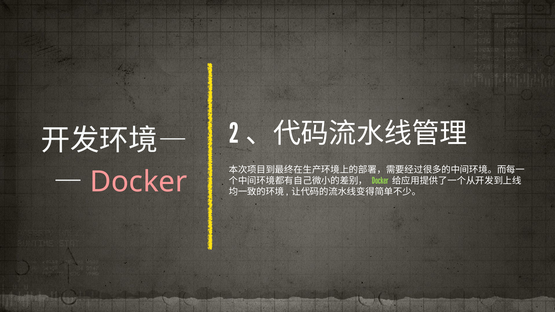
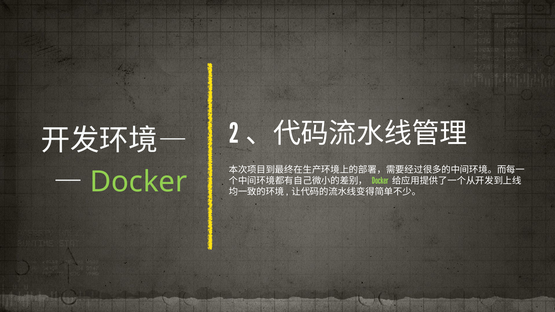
Docker at (139, 182) colour: pink -> light green
